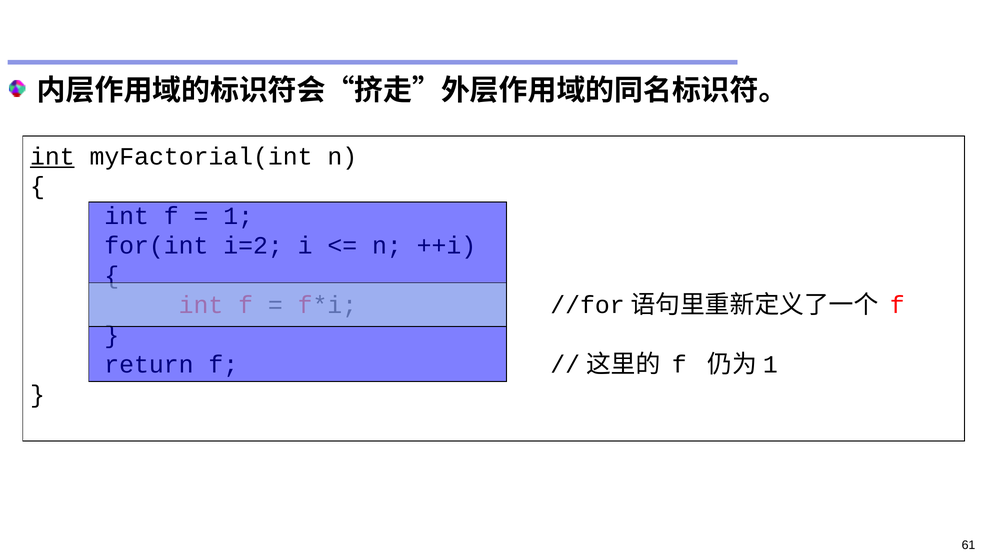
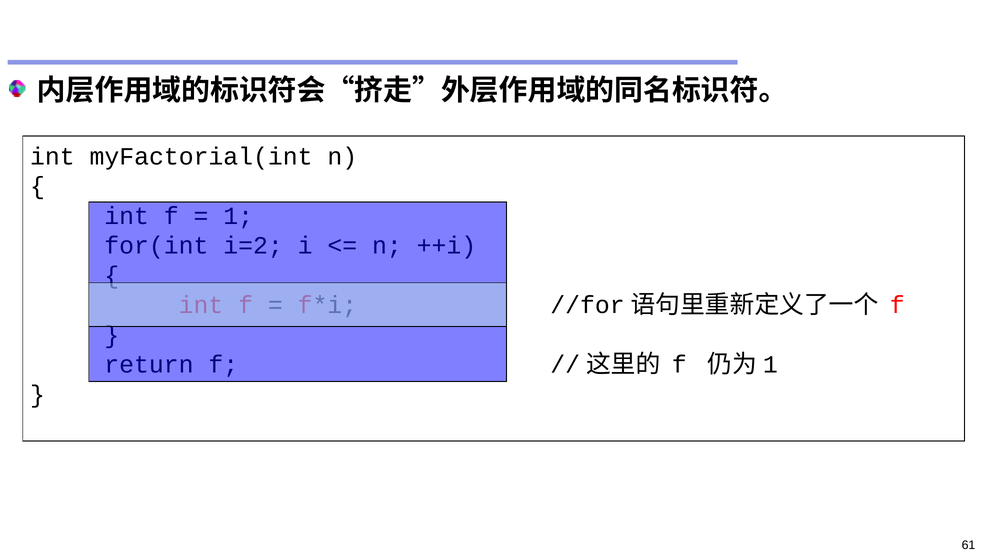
int at (52, 156) underline: present -> none
